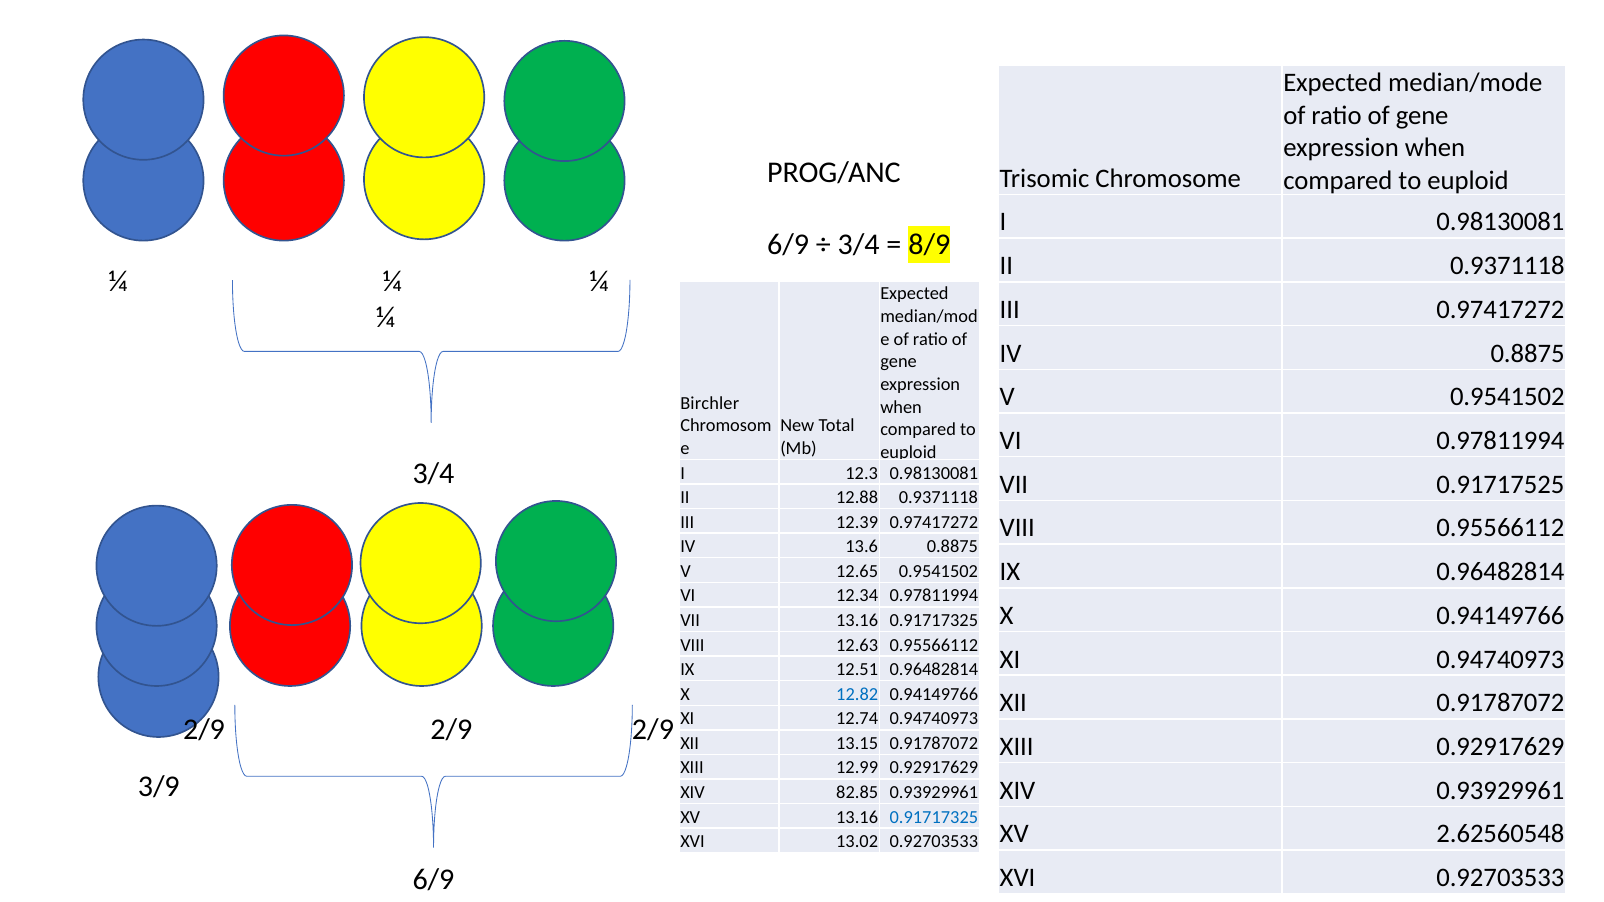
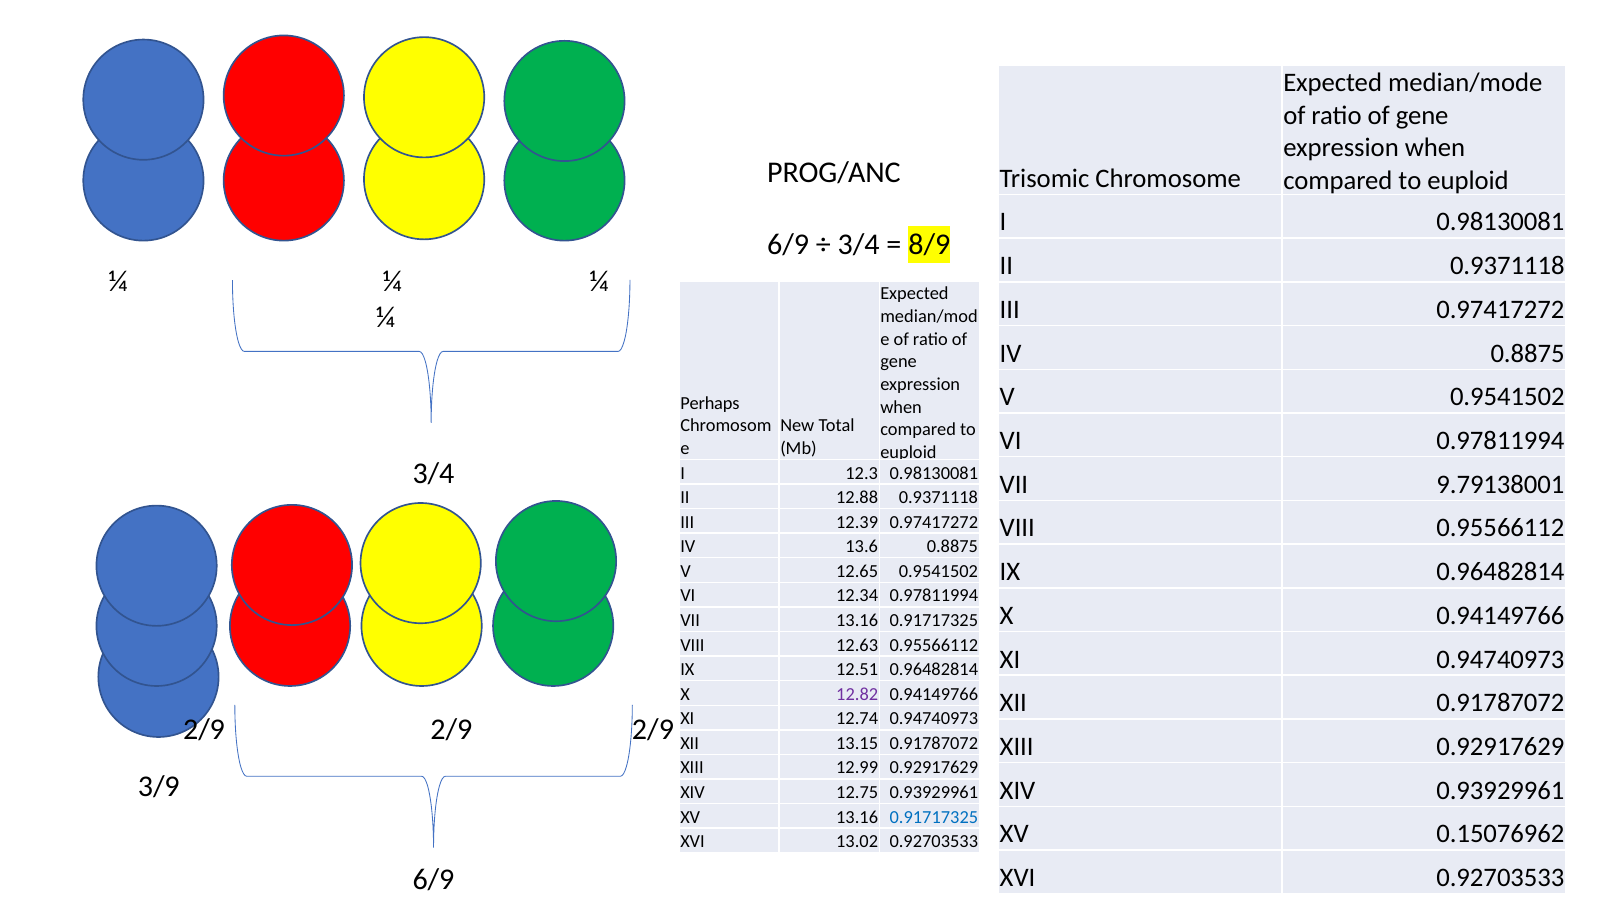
Birchler: Birchler -> Perhaps
0.91717525: 0.91717525 -> 9.79138001
12.82 colour: blue -> purple
82.85: 82.85 -> 12.75
2.62560548: 2.62560548 -> 0.15076962
